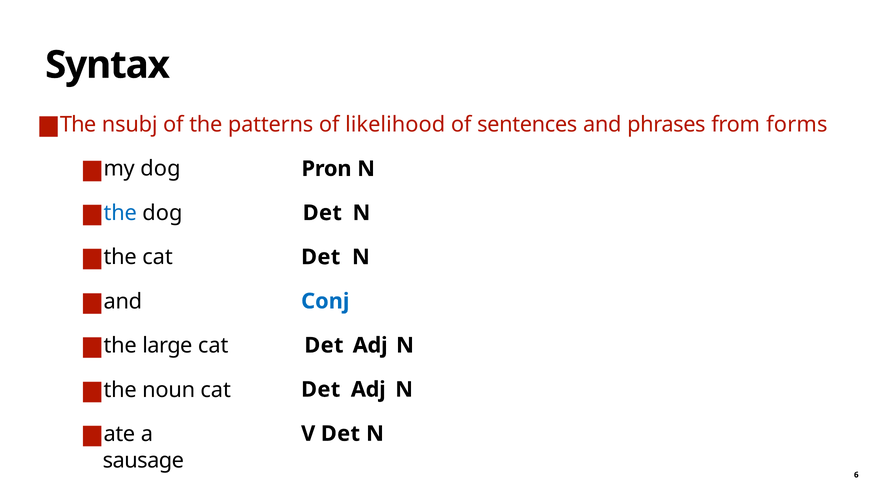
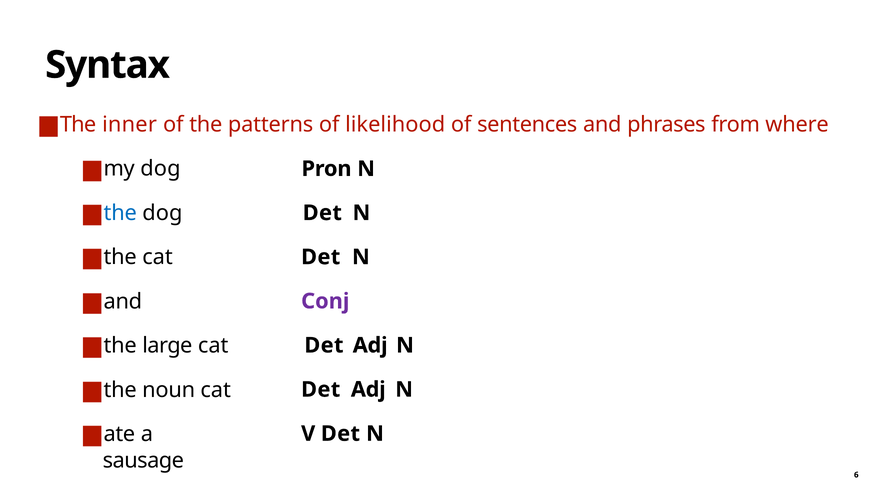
nsubj: nsubj -> inner
forms: forms -> where
Conj colour: blue -> purple
